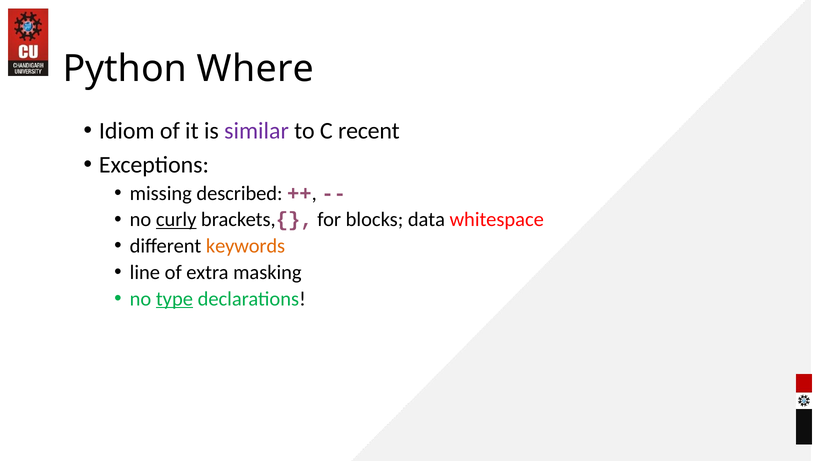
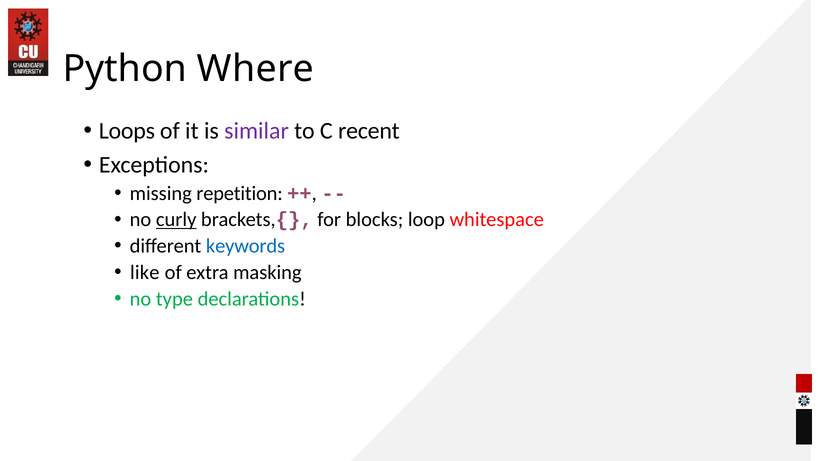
Idiom: Idiom -> Loops
described: described -> repetition
data: data -> loop
keywords colour: orange -> blue
line: line -> like
type underline: present -> none
